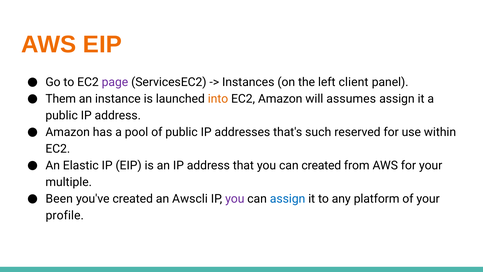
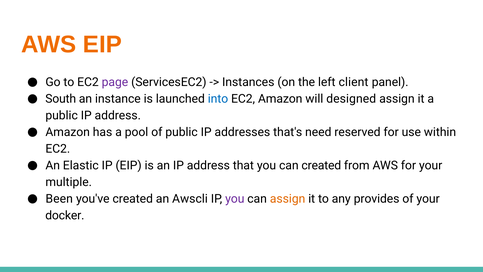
Them: Them -> South
into colour: orange -> blue
assumes: assumes -> designed
such: such -> need
assign at (288, 199) colour: blue -> orange
platform: platform -> provides
profile: profile -> docker
